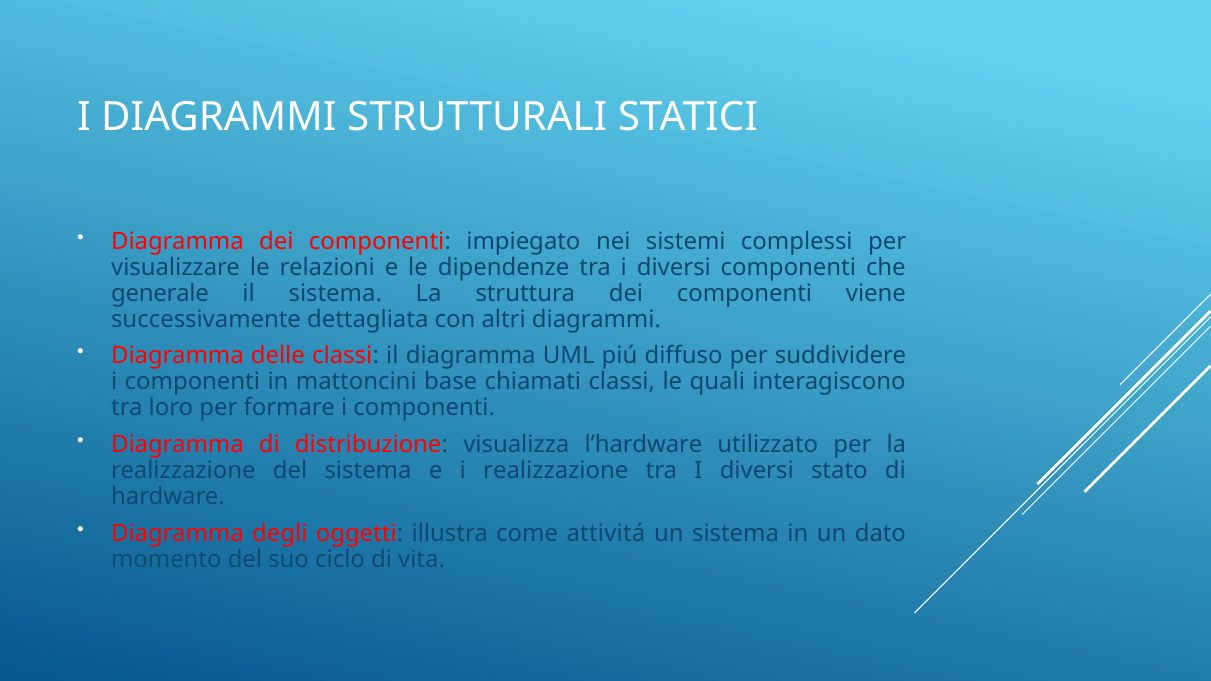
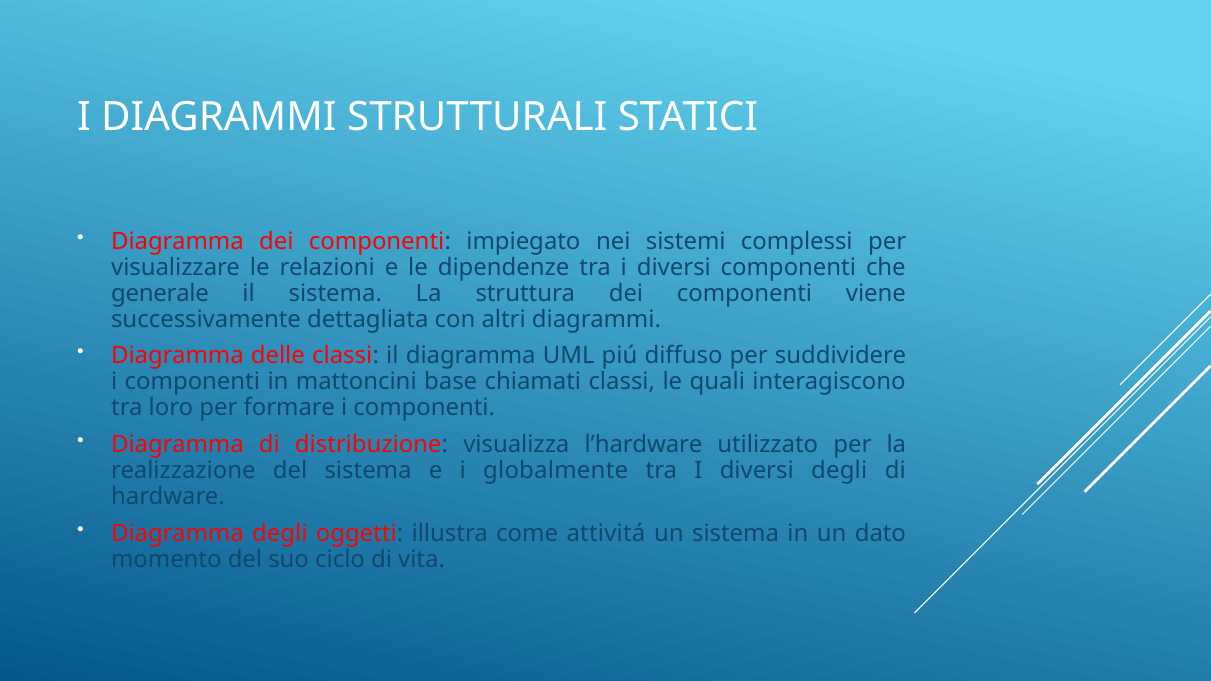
i realizzazione: realizzazione -> globalmente
diversi stato: stato -> degli
